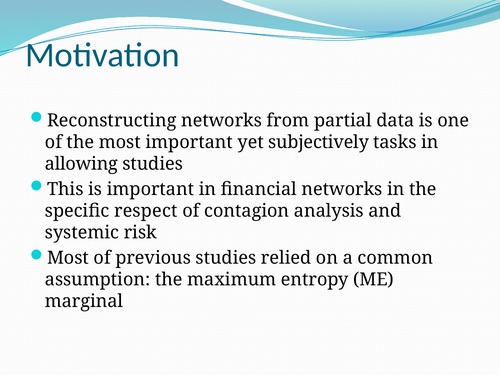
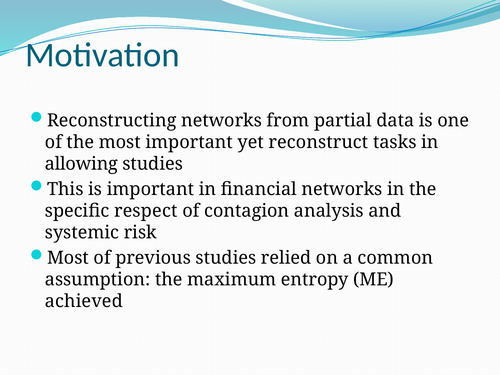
subjectively: subjectively -> reconstruct
marginal: marginal -> achieved
